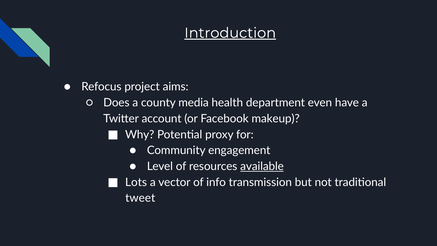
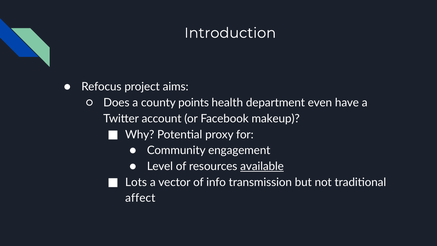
Introduction underline: present -> none
media: media -> points
tweet: tweet -> affect
